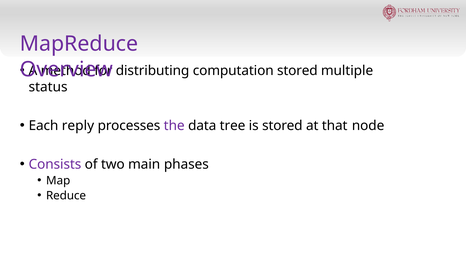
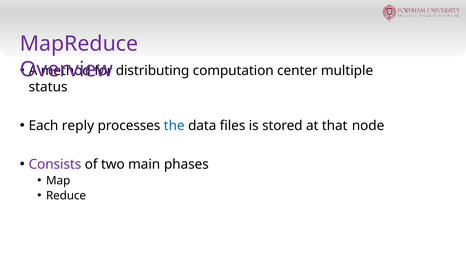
computation stored: stored -> center
the colour: purple -> blue
tree: tree -> files
